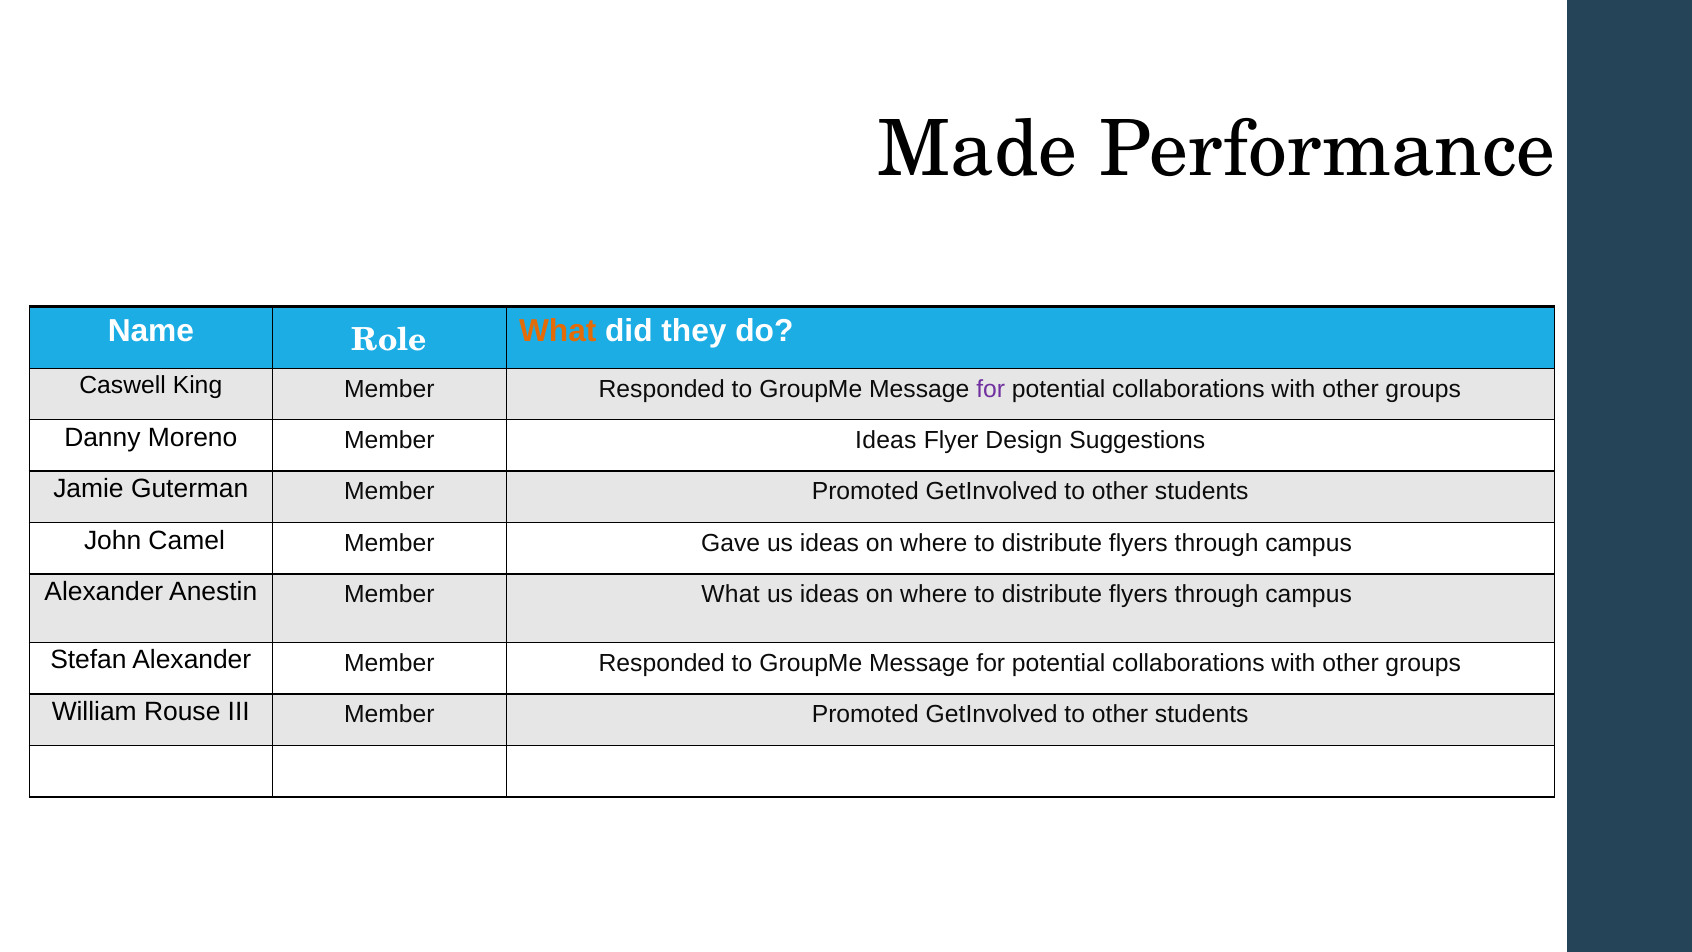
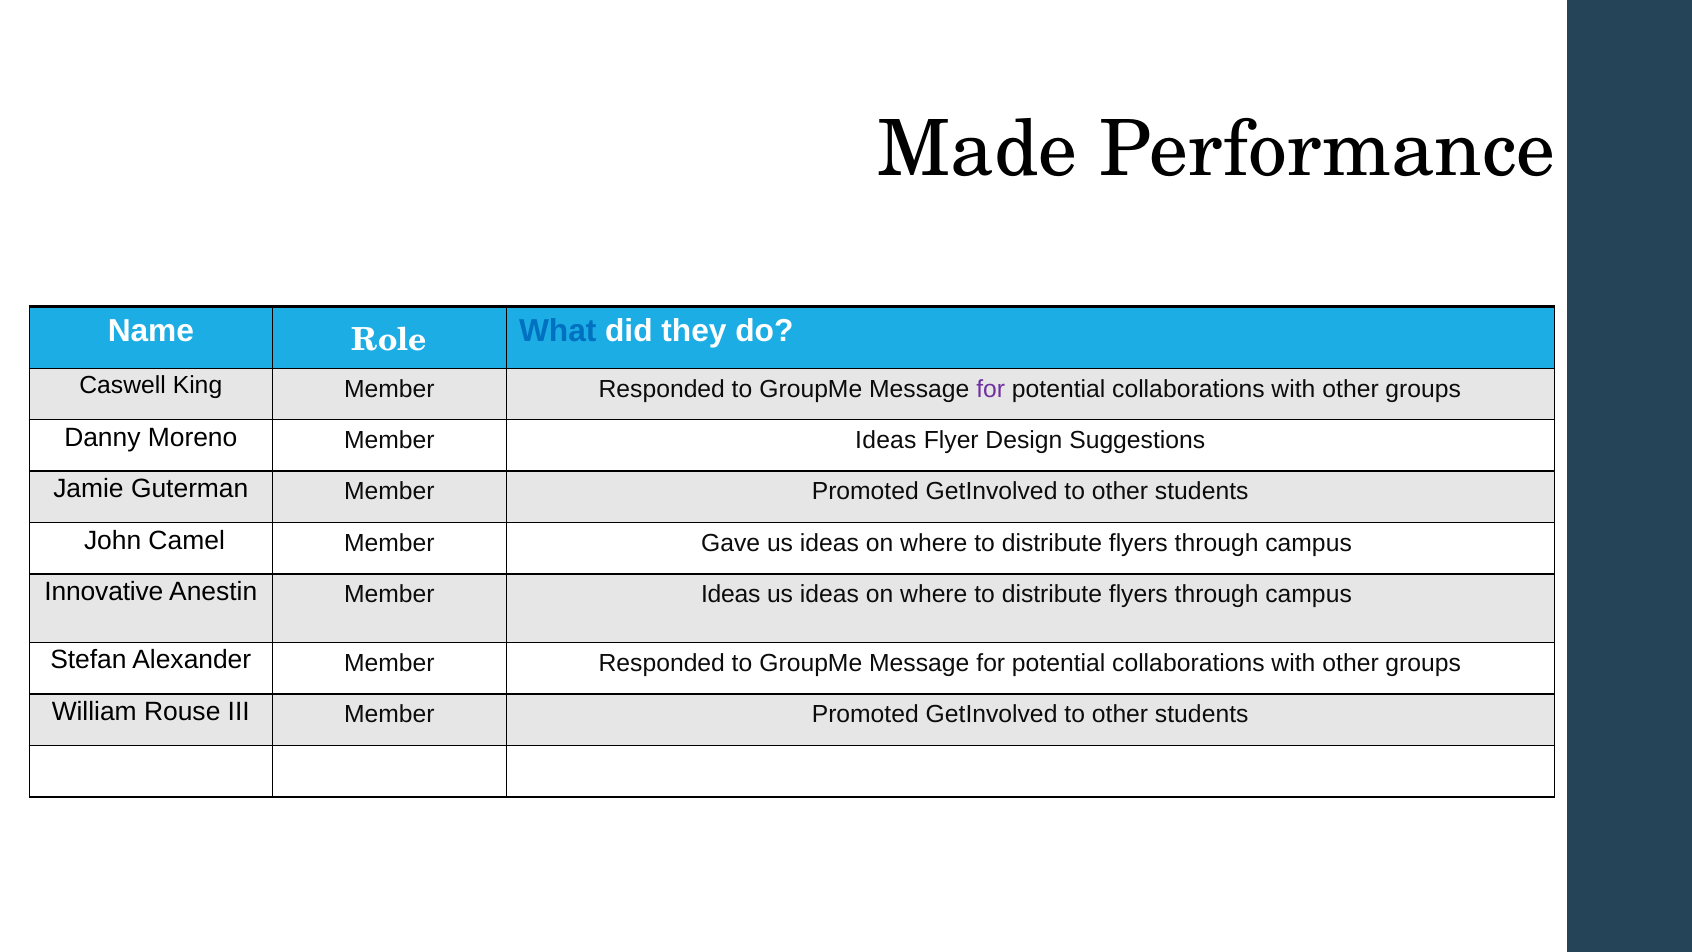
What at (558, 331) colour: orange -> blue
Alexander at (104, 592): Alexander -> Innovative
Anestin Member What: What -> Ideas
